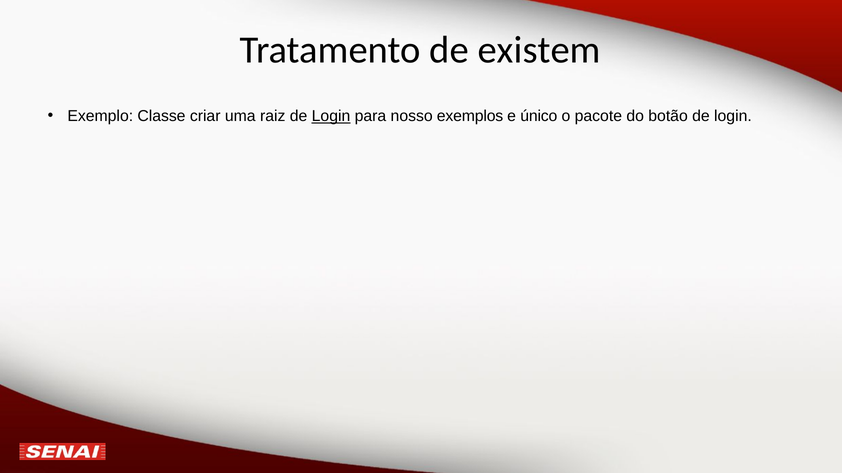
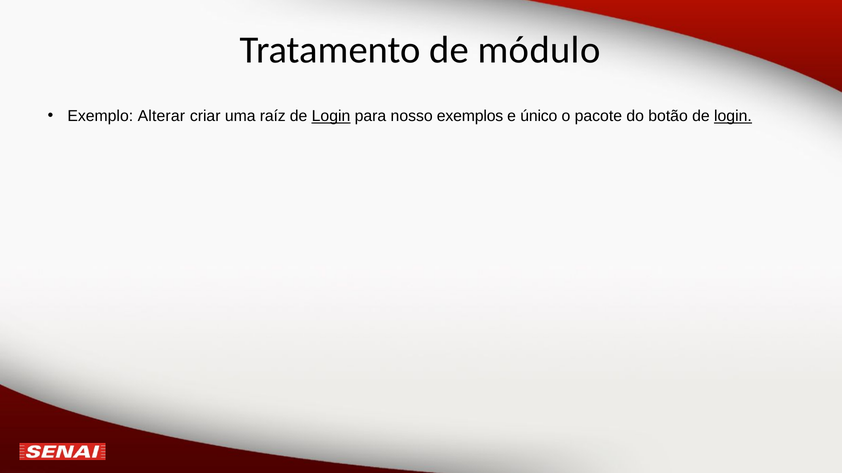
existem: existem -> módulo
Classe: Classe -> Alterar
raiz: raiz -> raíz
login at (733, 116) underline: none -> present
